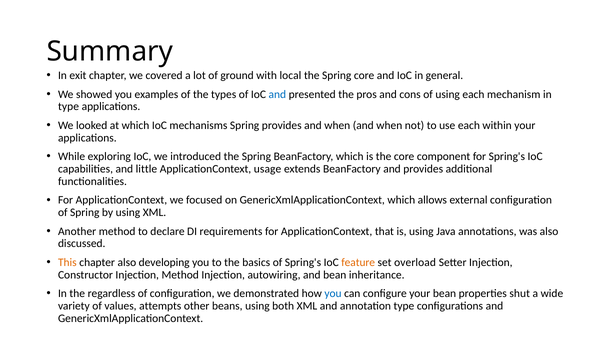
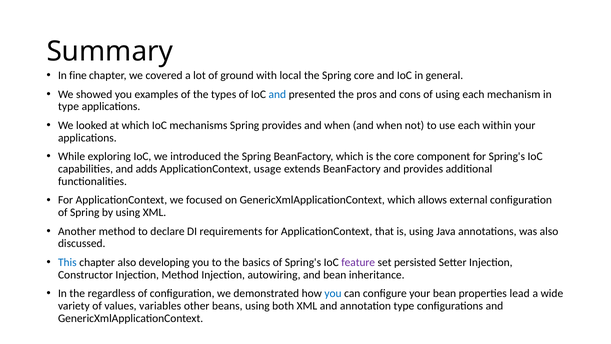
exit: exit -> fine
little: little -> adds
This colour: orange -> blue
feature colour: orange -> purple
overload: overload -> persisted
shut: shut -> lead
attempts: attempts -> variables
